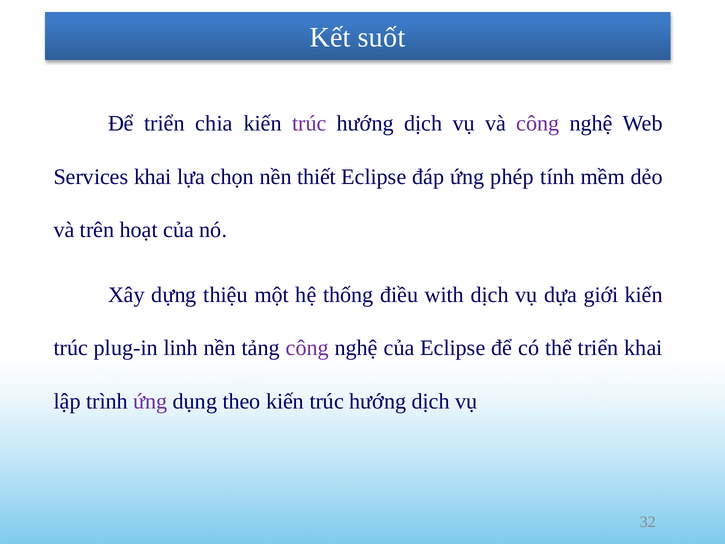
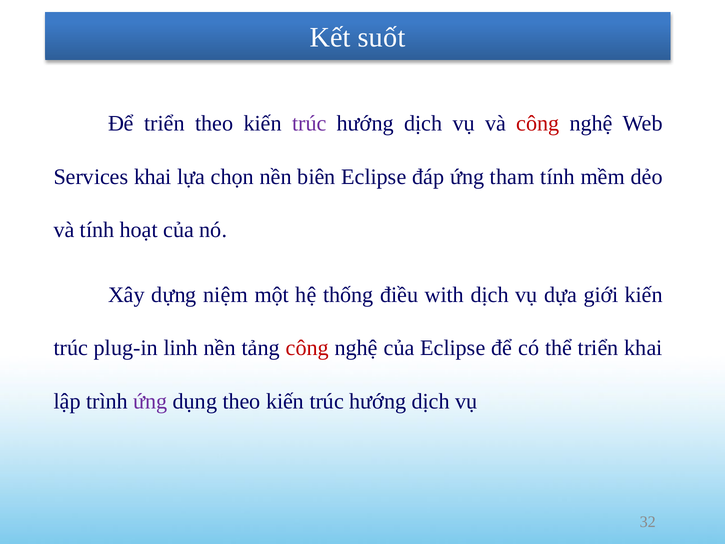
triển chia: chia -> theo
công at (538, 124) colour: purple -> red
thiết: thiết -> biên
phép: phép -> tham
và trên: trên -> tính
thiệu: thiệu -> niệm
công at (307, 348) colour: purple -> red
